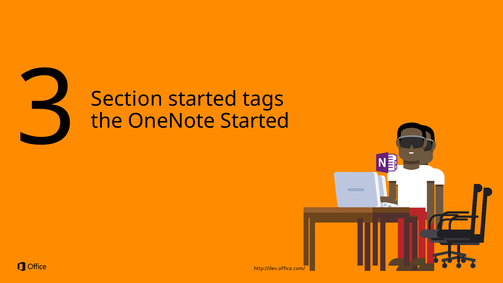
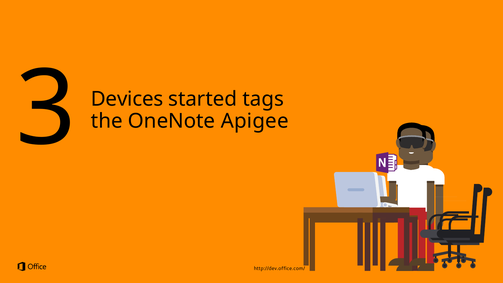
Section: Section -> Devices
OneNote Started: Started -> Apigee
